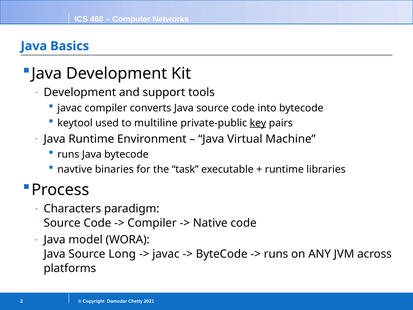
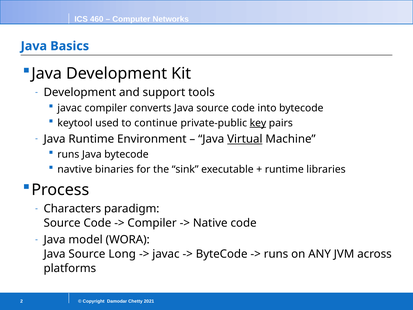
multiline: multiline -> continue
Virtual underline: none -> present
task: task -> sink
